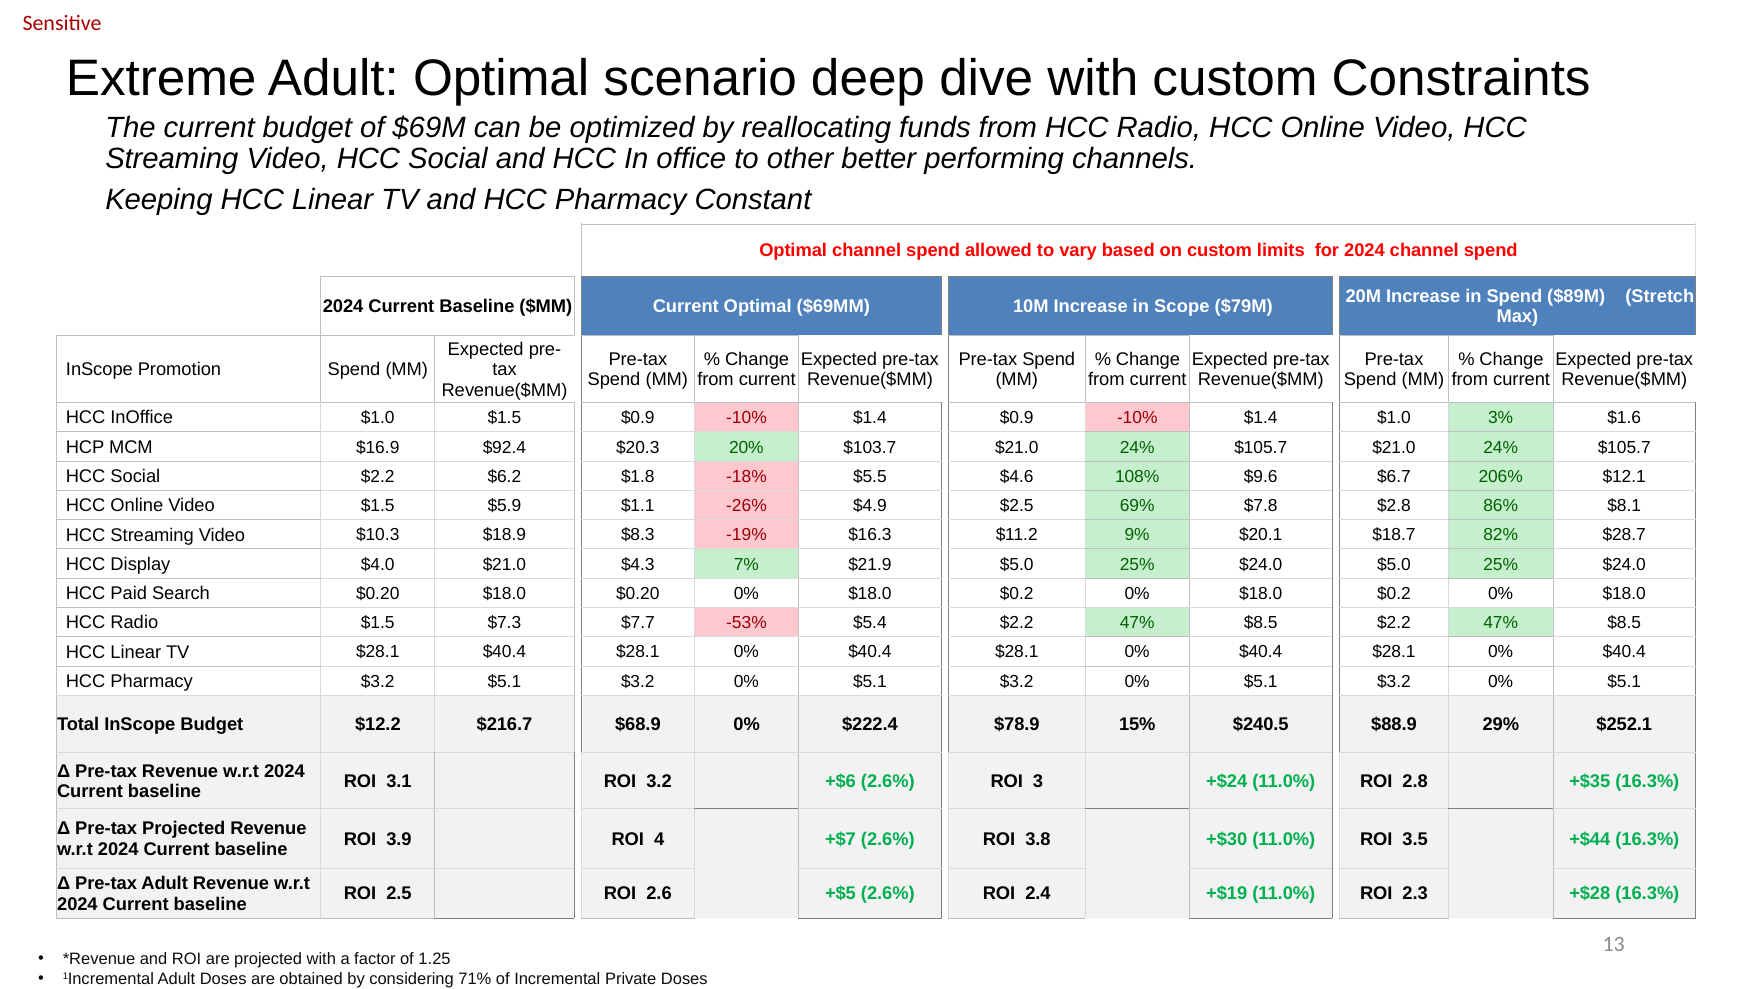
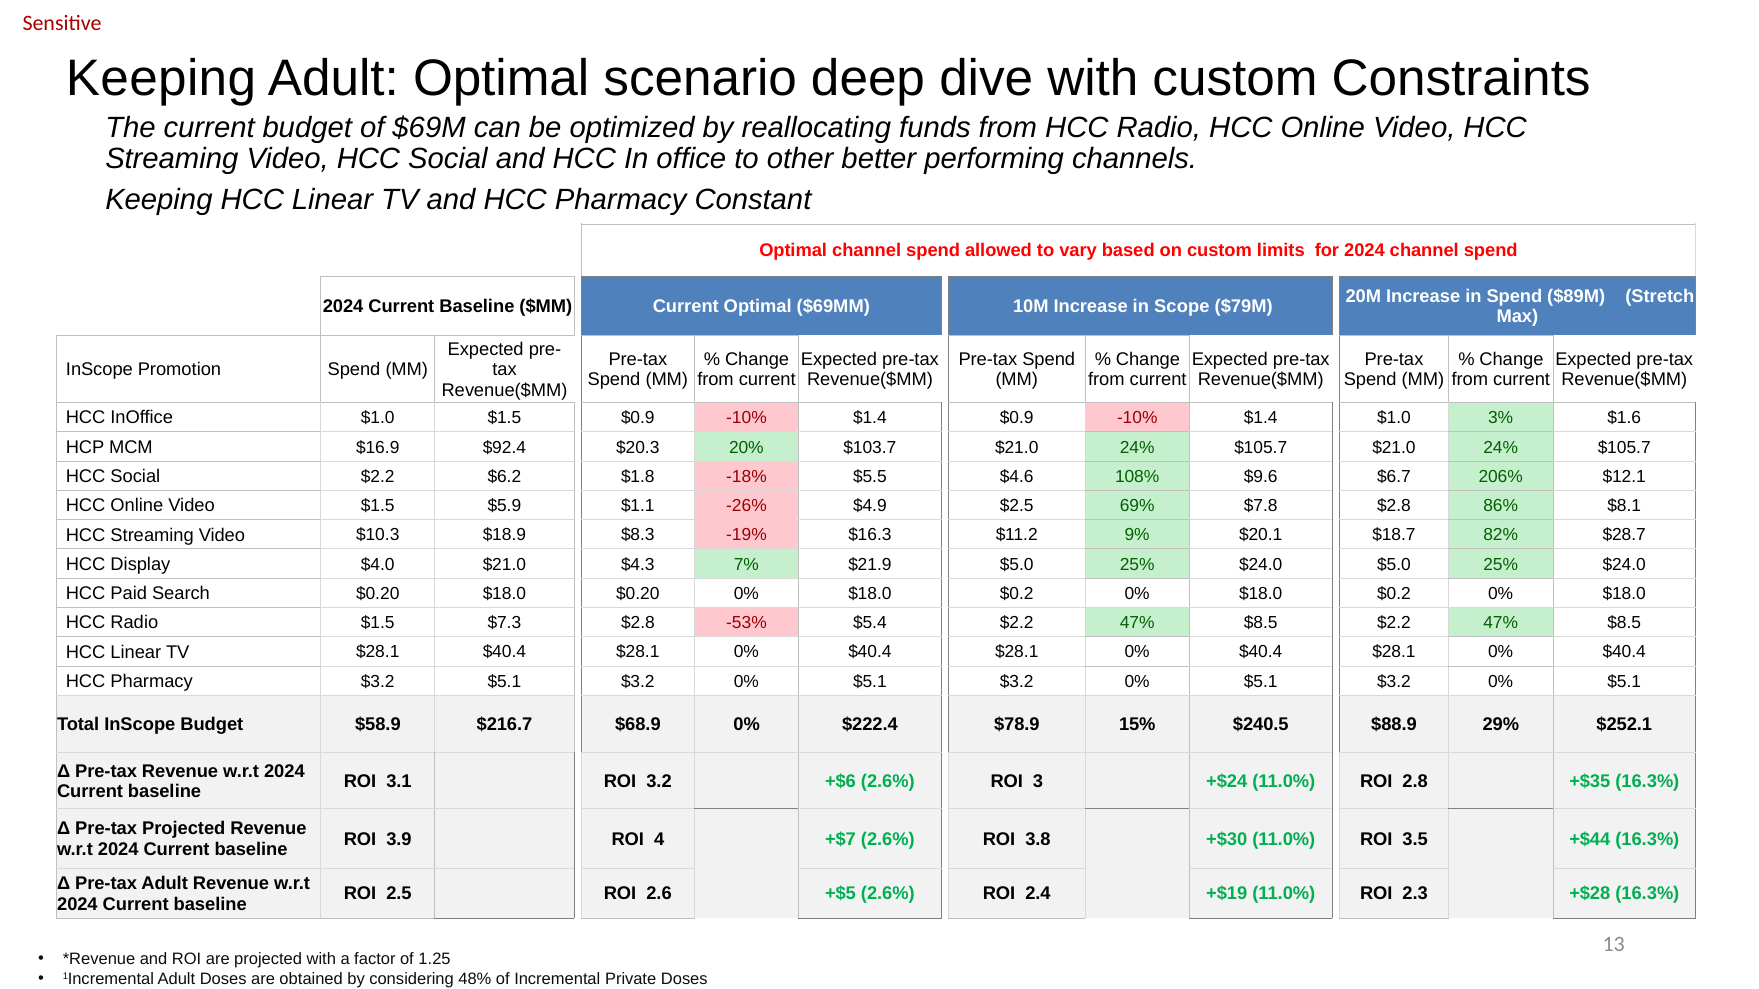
Extreme at (161, 79): Extreme -> Keeping
$7.3 $7.7: $7.7 -> $2.8
$12.2: $12.2 -> $58.9
71%: 71% -> 48%
